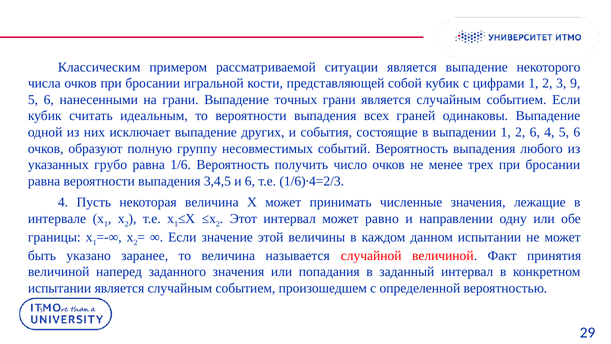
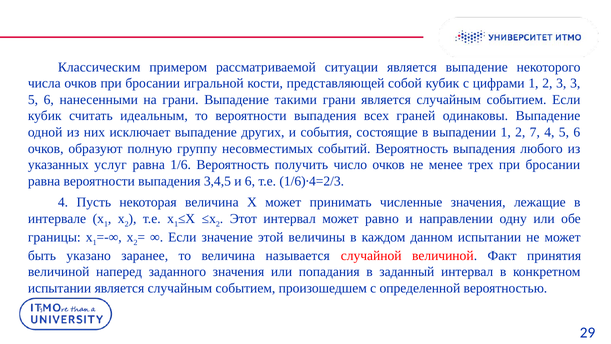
3 9: 9 -> 3
точных: точных -> такими
2 6: 6 -> 7
грубо: грубо -> услуг
